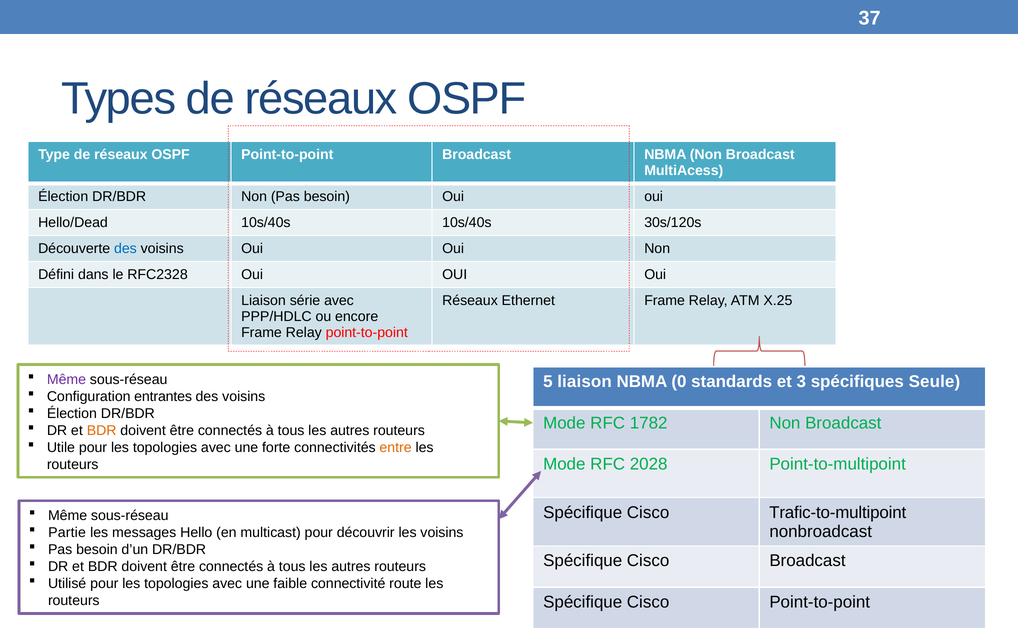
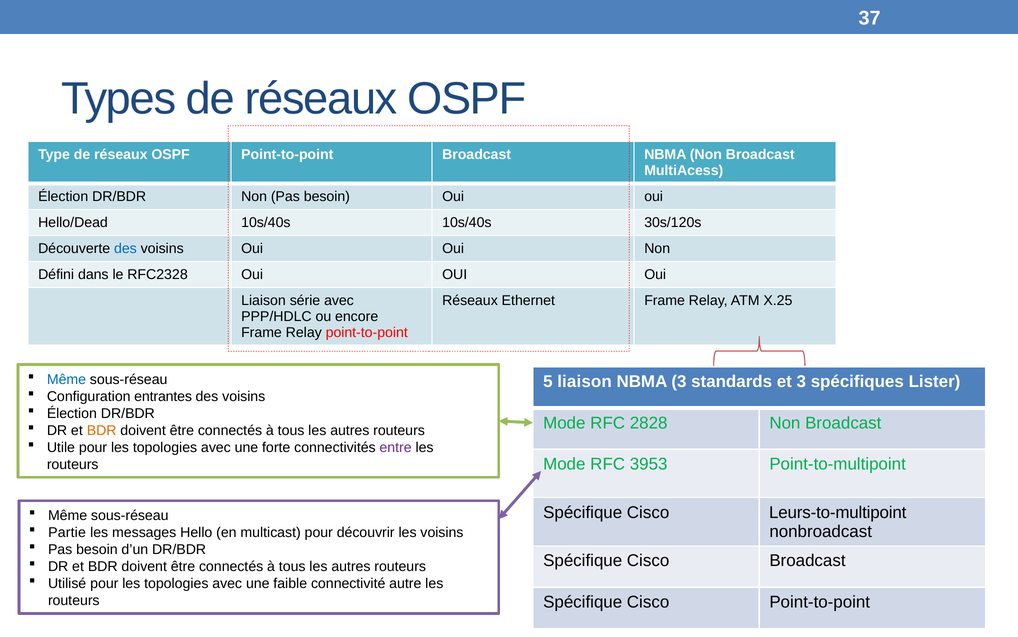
Même at (66, 379) colour: purple -> blue
NBMA 0: 0 -> 3
Seule: Seule -> Lister
1782: 1782 -> 2828
entre colour: orange -> purple
2028: 2028 -> 3953
Trafic-to-multipoint: Trafic-to-multipoint -> Leurs-to-multipoint
route: route -> autre
